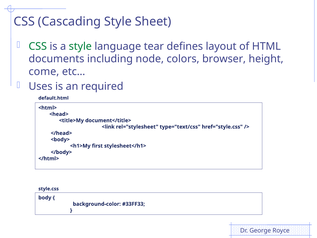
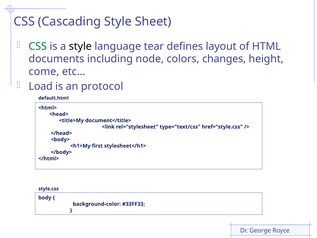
style at (80, 46) colour: green -> black
browser: browser -> changes
Uses: Uses -> Load
required: required -> protocol
